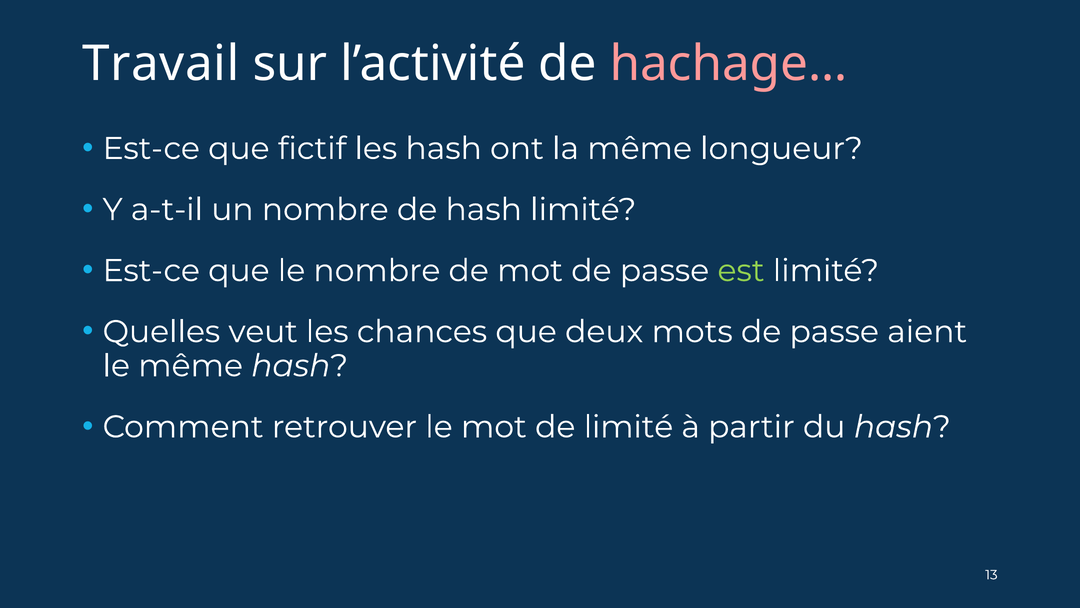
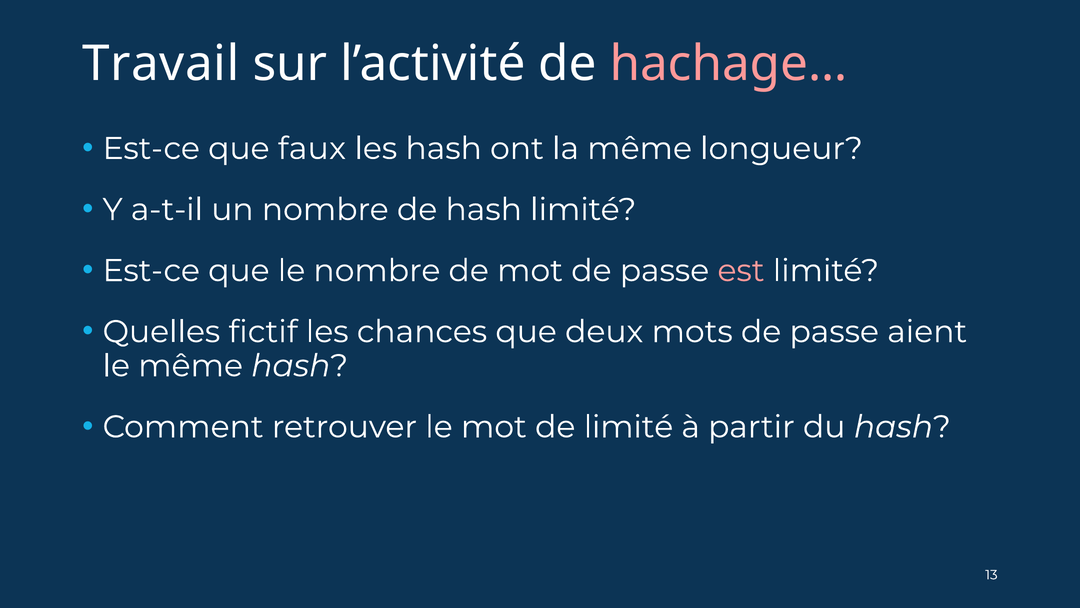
fictif: fictif -> faux
est colour: light green -> pink
veut: veut -> fictif
